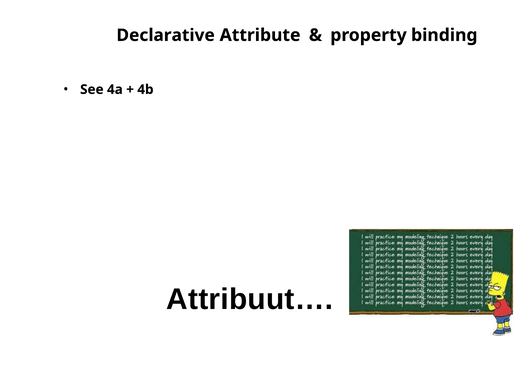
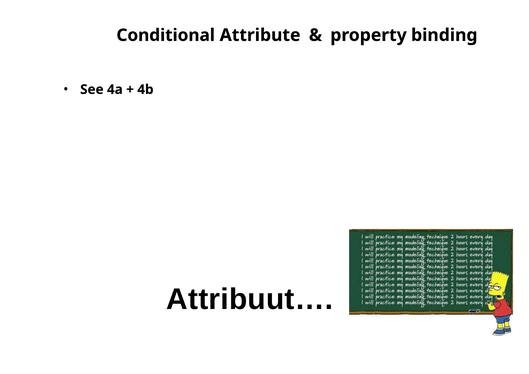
Declarative: Declarative -> Conditional
